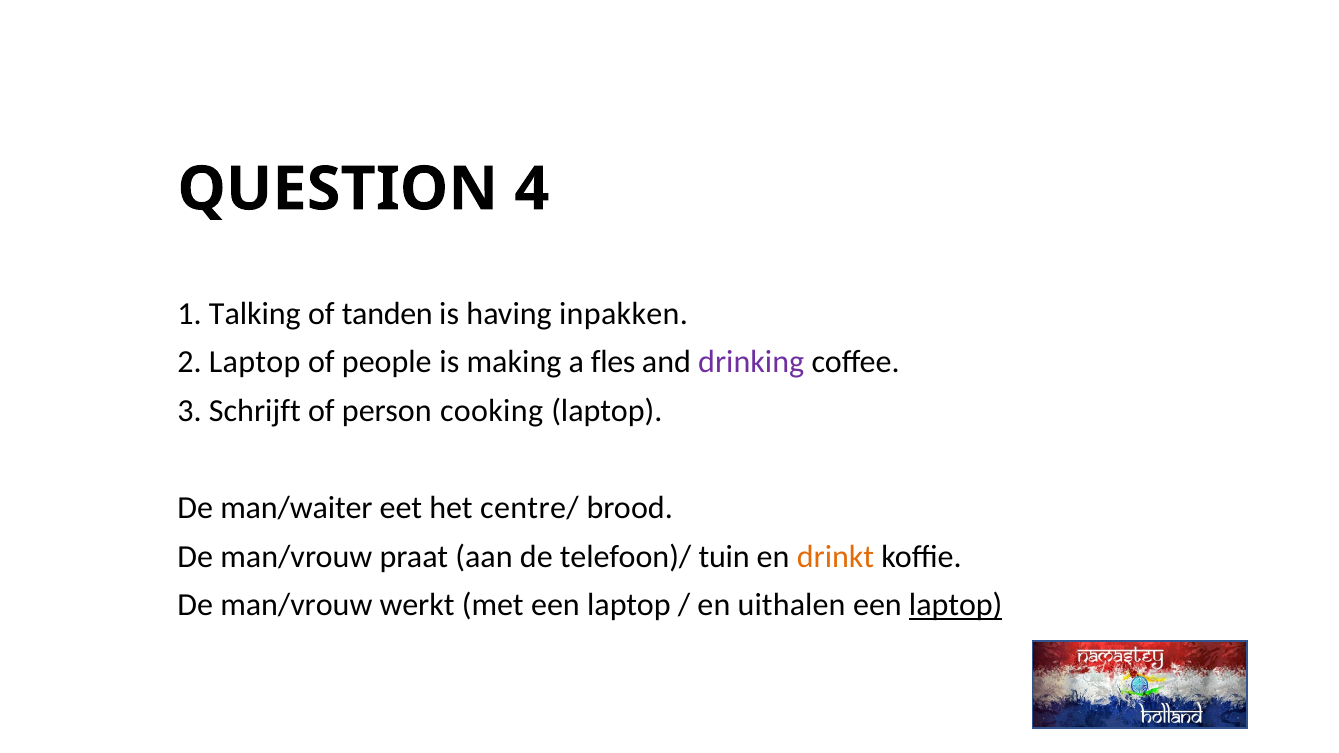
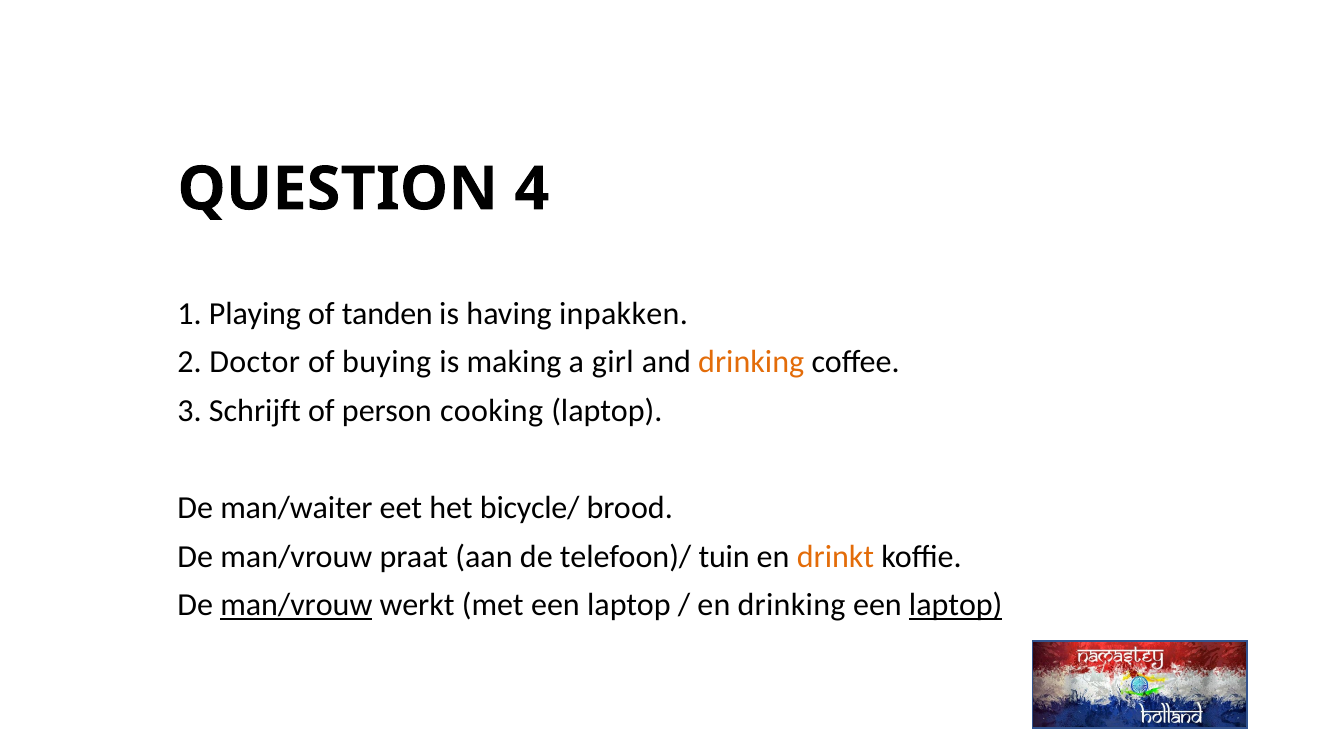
Talking: Talking -> Playing
2 Laptop: Laptop -> Doctor
people: people -> buying
fles: fles -> girl
drinking at (751, 362) colour: purple -> orange
centre/: centre/ -> bicycle/
man/vrouw at (296, 605) underline: none -> present
en uithalen: uithalen -> drinking
